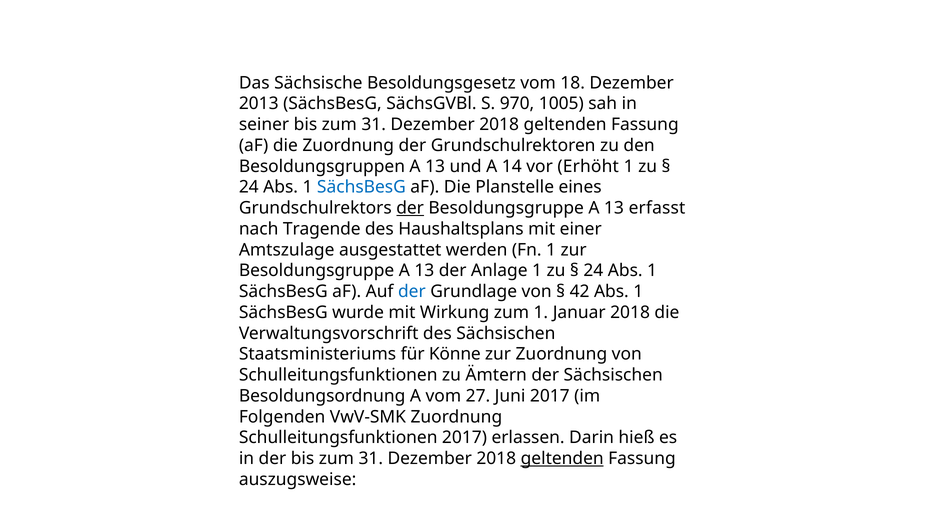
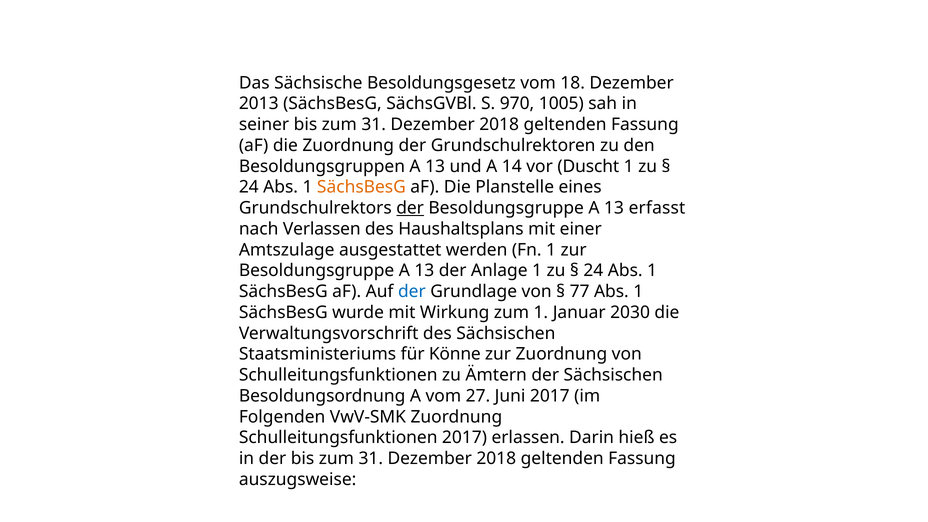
Erhöht: Erhöht -> Duscht
SächsBesG at (361, 187) colour: blue -> orange
Tragende: Tragende -> Verlassen
42: 42 -> 77
Januar 2018: 2018 -> 2030
geltenden at (562, 459) underline: present -> none
